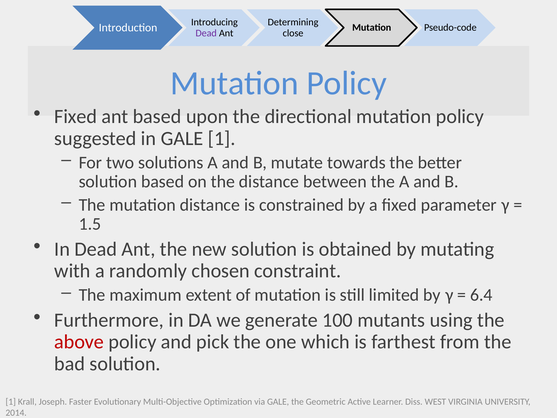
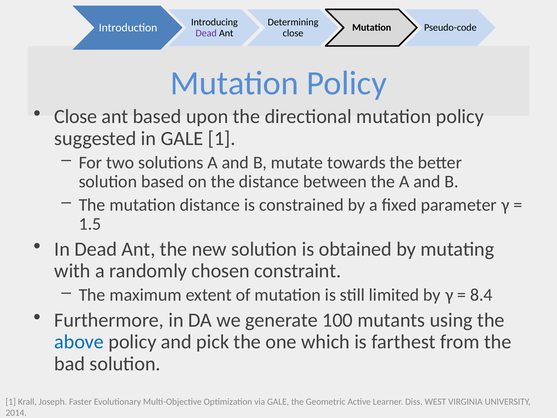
Fixed at (76, 117): Fixed -> Close
6.4: 6.4 -> 8.4
above colour: red -> blue
